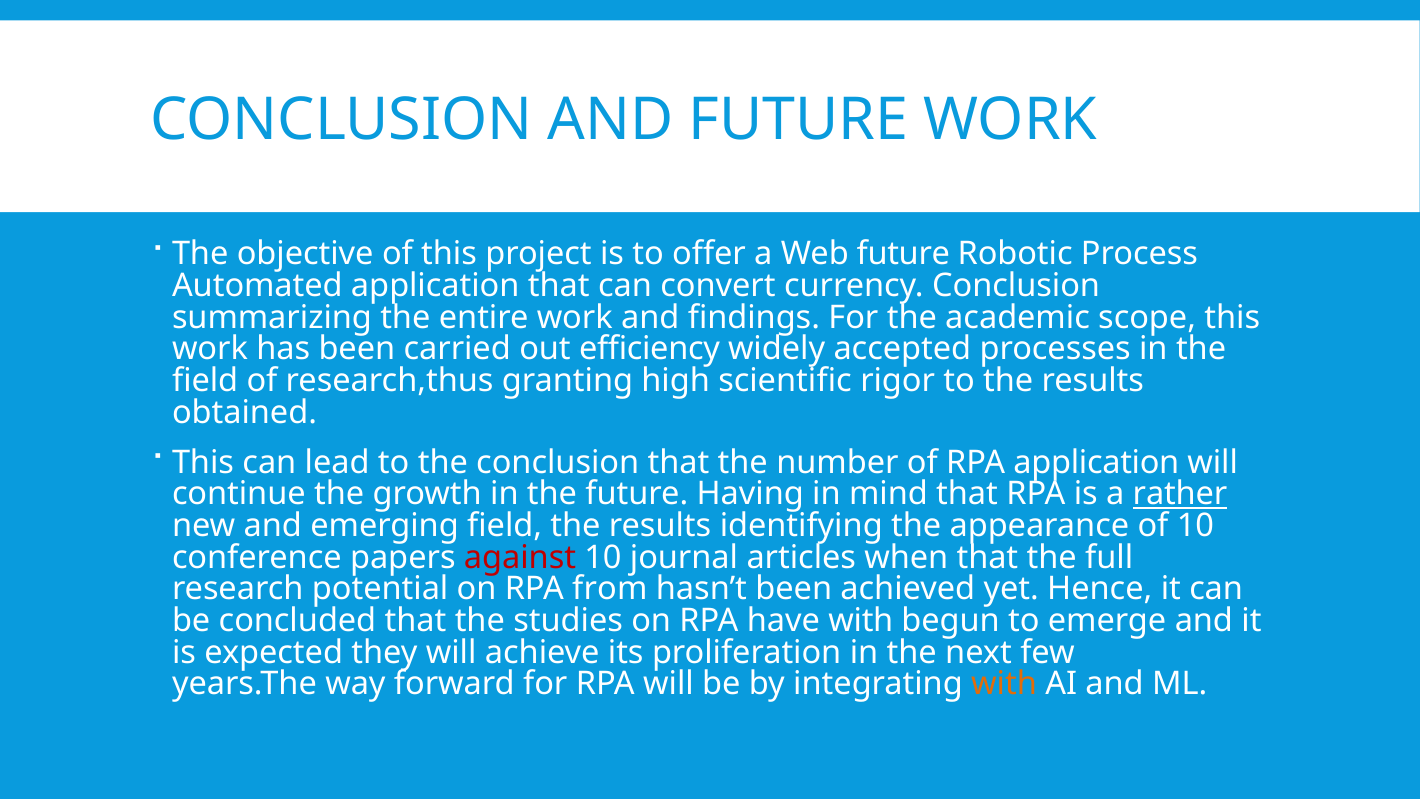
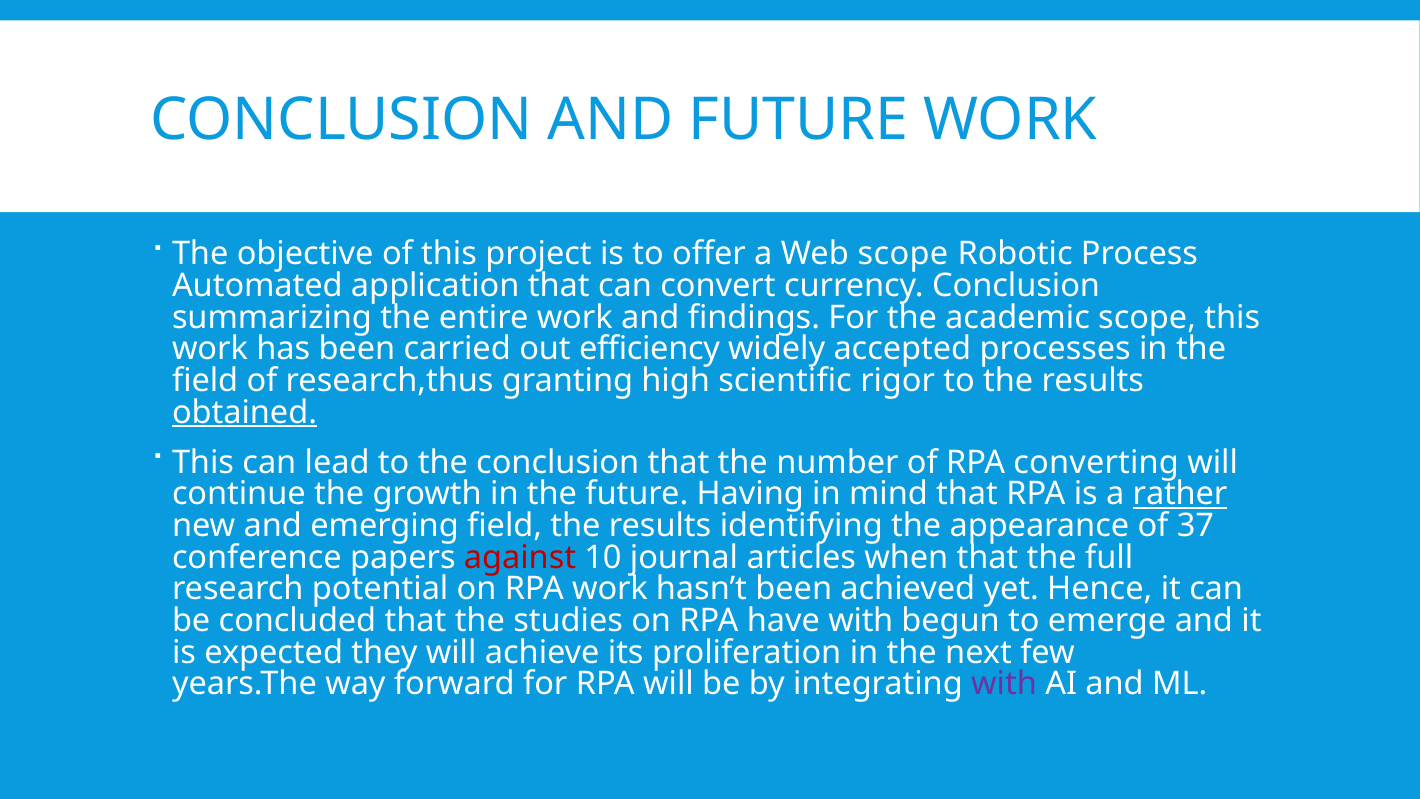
Web future: future -> scope
obtained underline: none -> present
RPA application: application -> converting
of 10: 10 -> 37
RPA from: from -> work
with at (1004, 684) colour: orange -> purple
